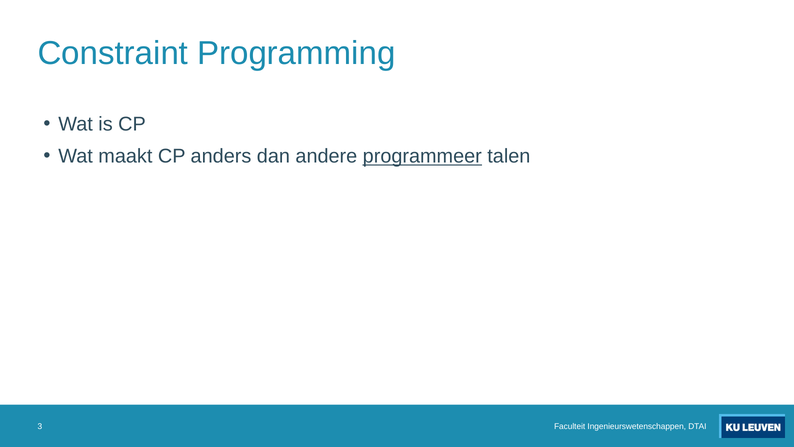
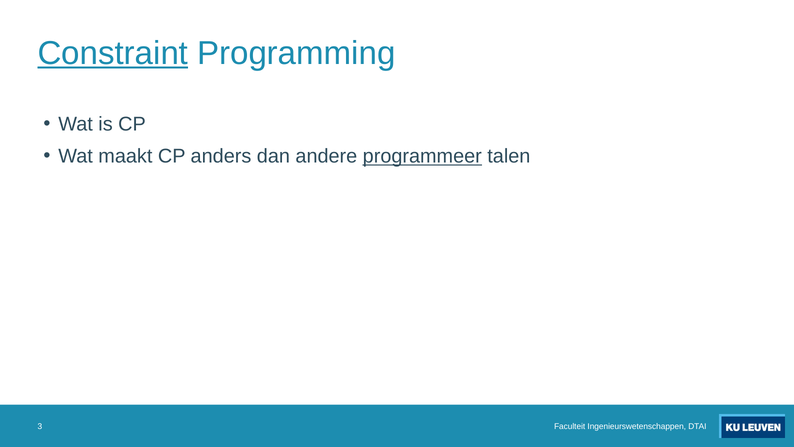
Constraint underline: none -> present
